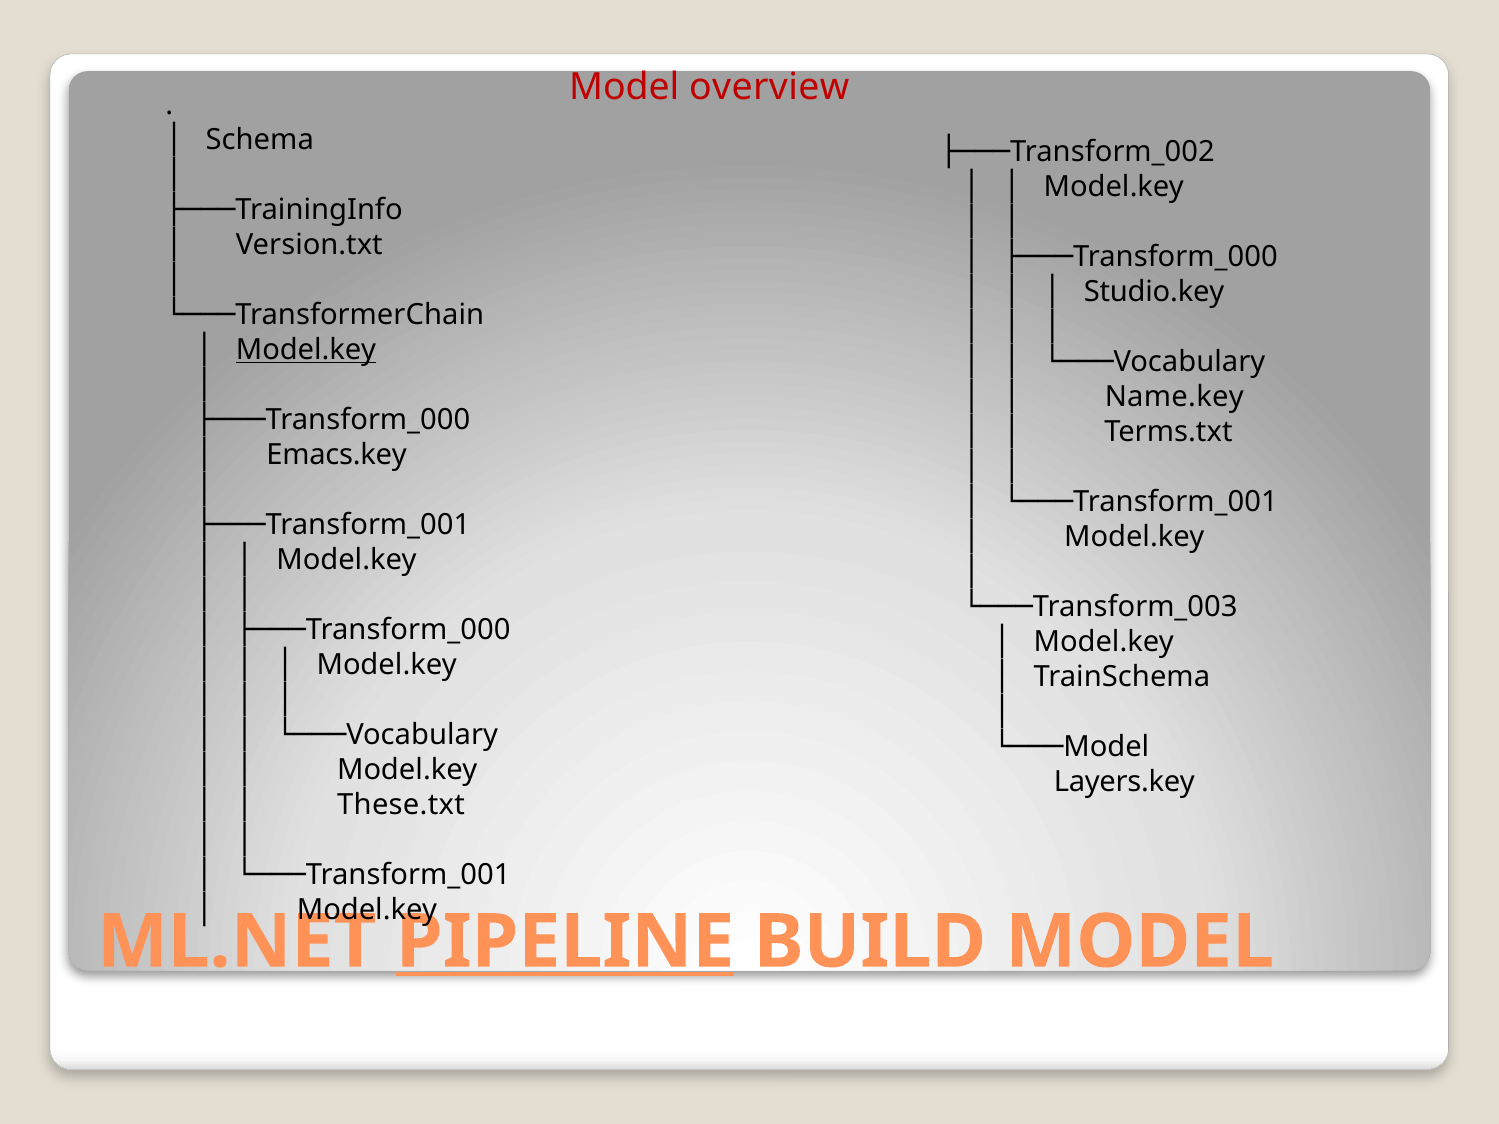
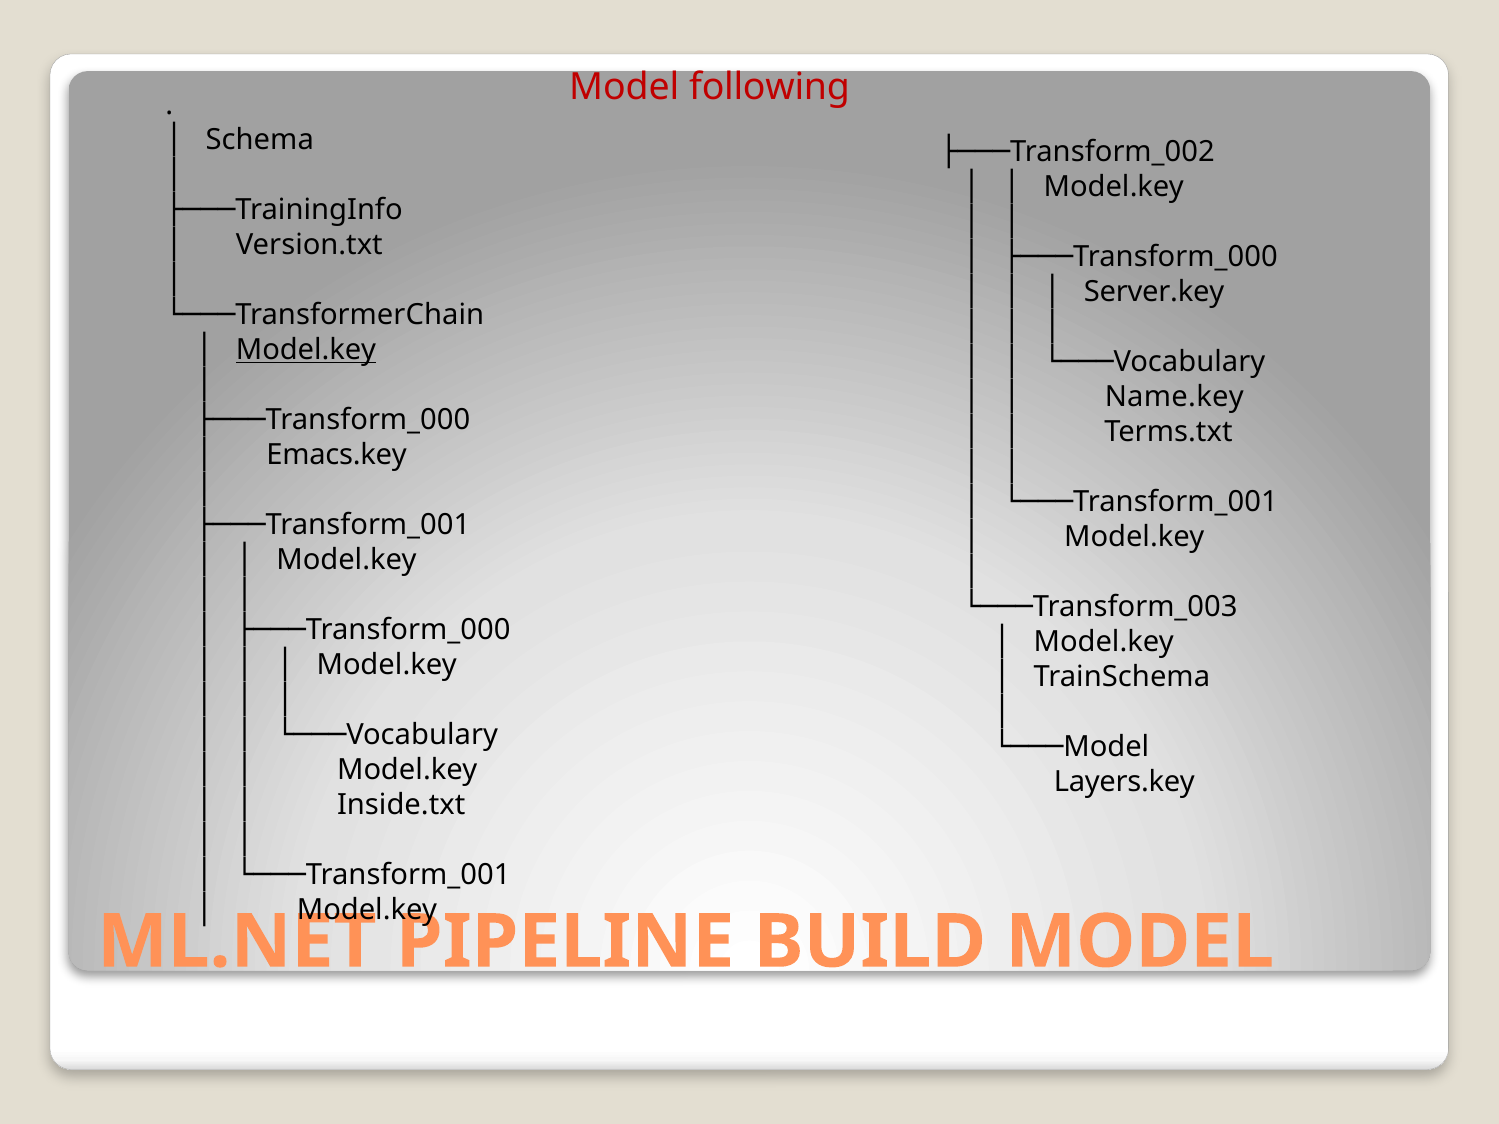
overview: overview -> following
Studio.key: Studio.key -> Server.key
These.txt: These.txt -> Inside.txt
PIPELINE underline: present -> none
